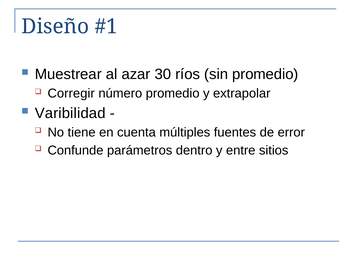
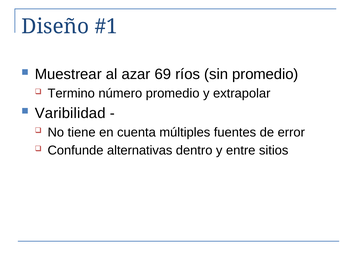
30: 30 -> 69
Corregir: Corregir -> Termino
parámetros: parámetros -> alternativas
